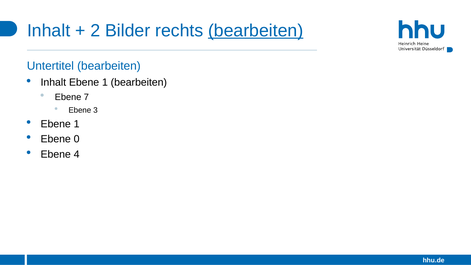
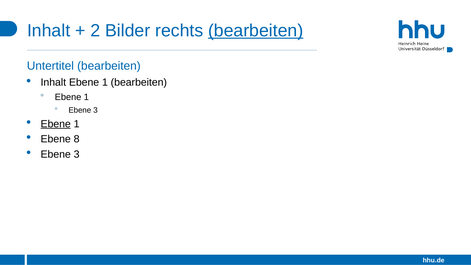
7 at (86, 97): 7 -> 1
Ebene at (56, 124) underline: none -> present
0: 0 -> 8
4 at (77, 154): 4 -> 3
